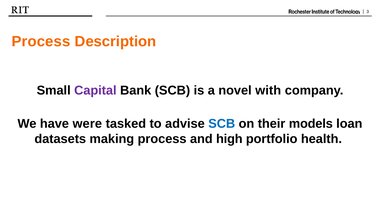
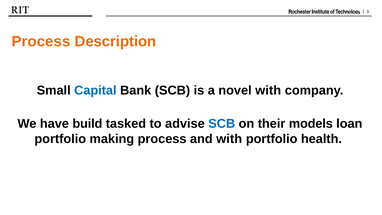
Capital colour: purple -> blue
were: were -> build
datasets at (60, 139): datasets -> portfolio
and high: high -> with
